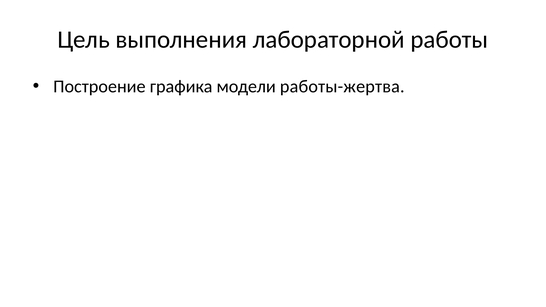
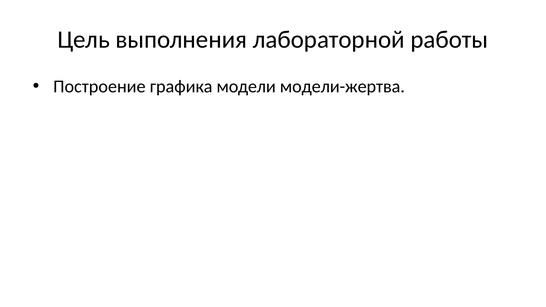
работы-жертва: работы-жертва -> модели-жертва
